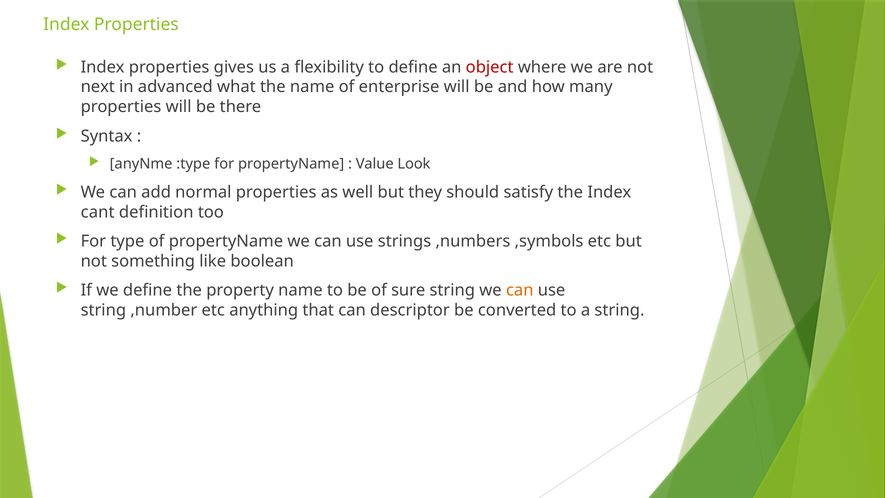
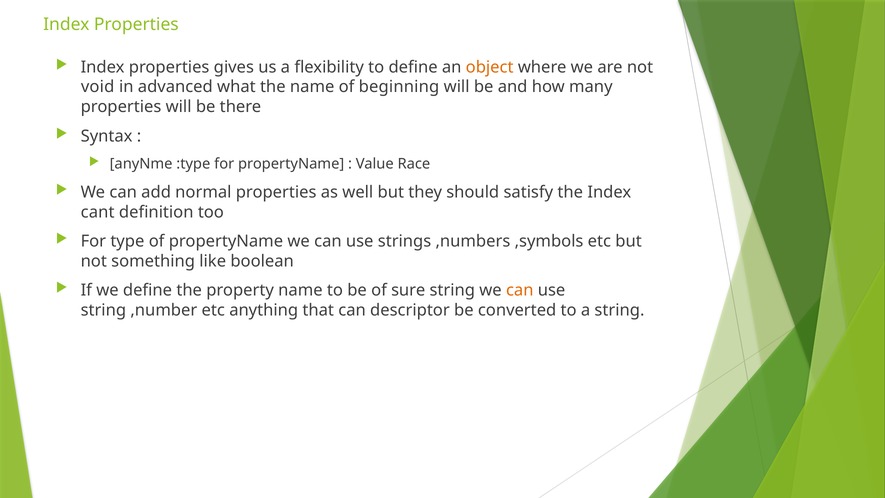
object colour: red -> orange
next: next -> void
enterprise: enterprise -> beginning
Look: Look -> Race
